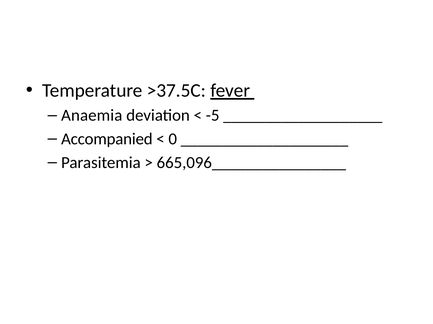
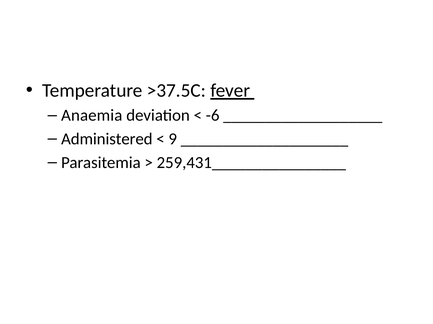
-5: -5 -> -6
Accompanied: Accompanied -> Administered
0: 0 -> 9
665,096________________: 665,096________________ -> 259,431________________
